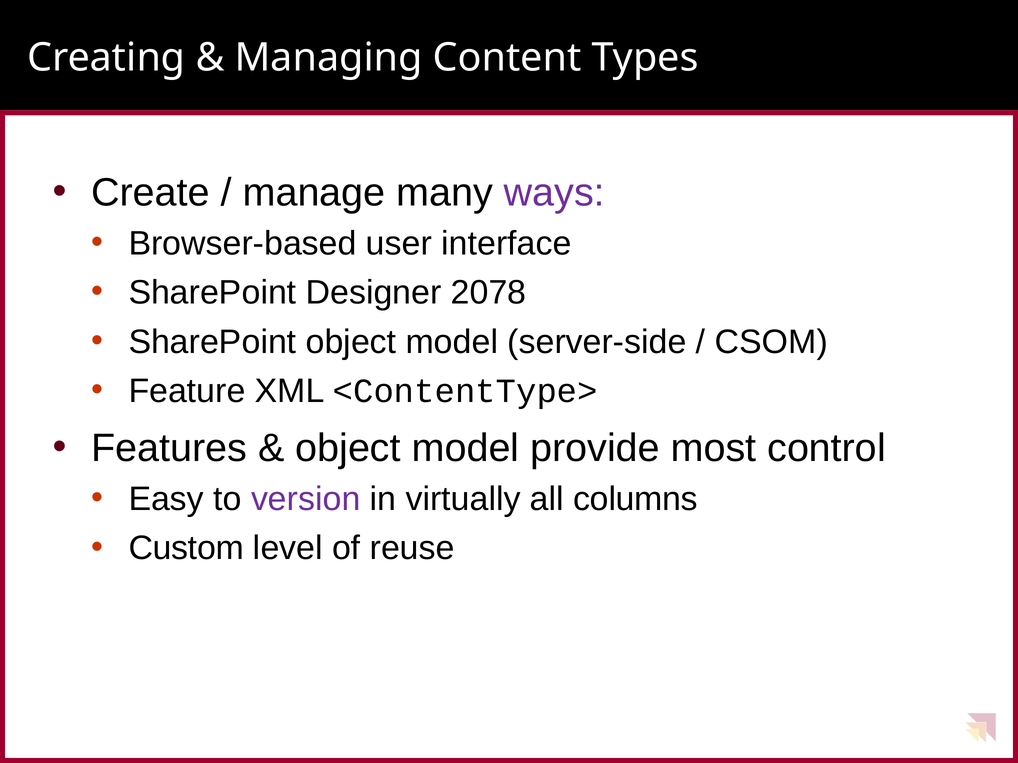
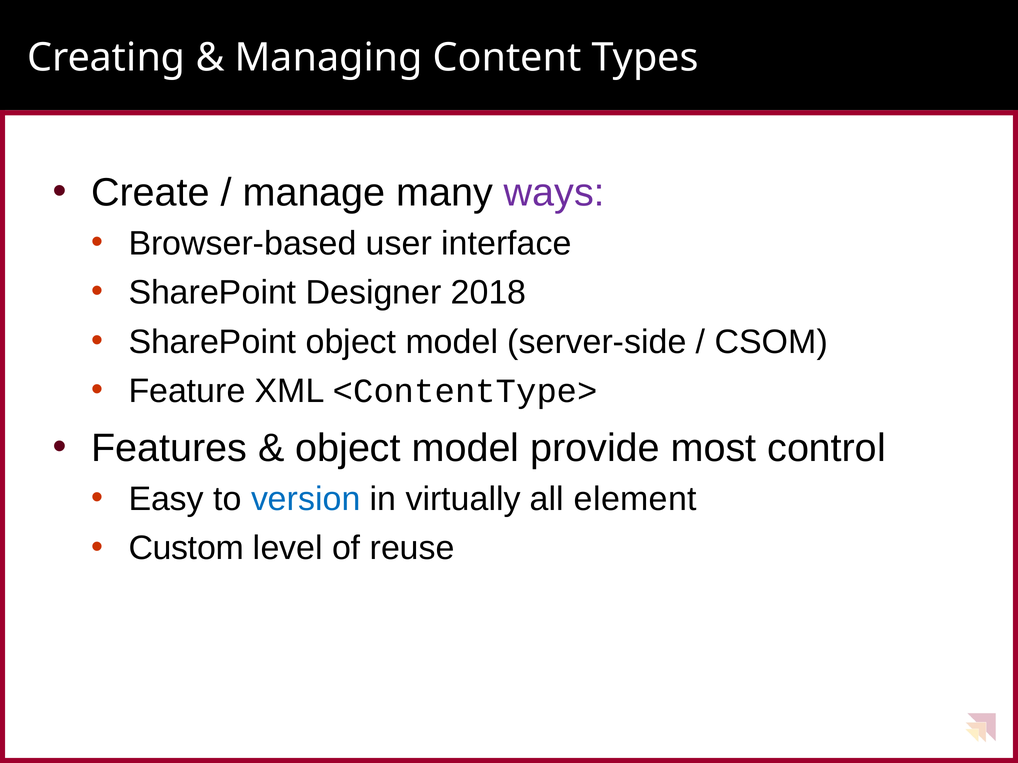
2078: 2078 -> 2018
version colour: purple -> blue
columns: columns -> element
